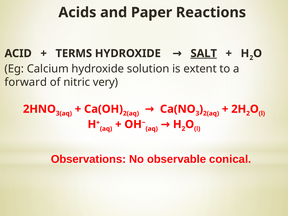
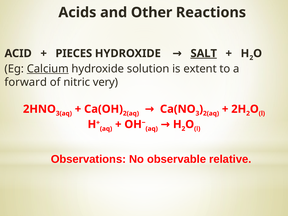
Paper: Paper -> Other
TERMS: TERMS -> PIECES
Calcium underline: none -> present
conical: conical -> relative
